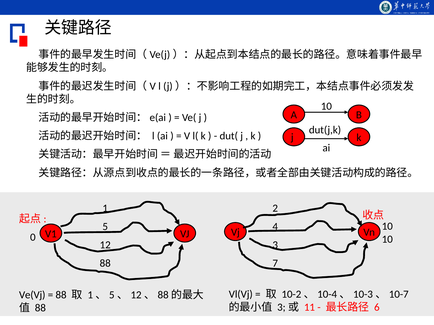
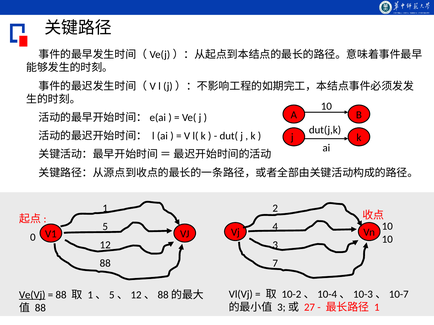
Ve(Vj underline: none -> present
11: 11 -> 27
6 at (377, 308): 6 -> 1
